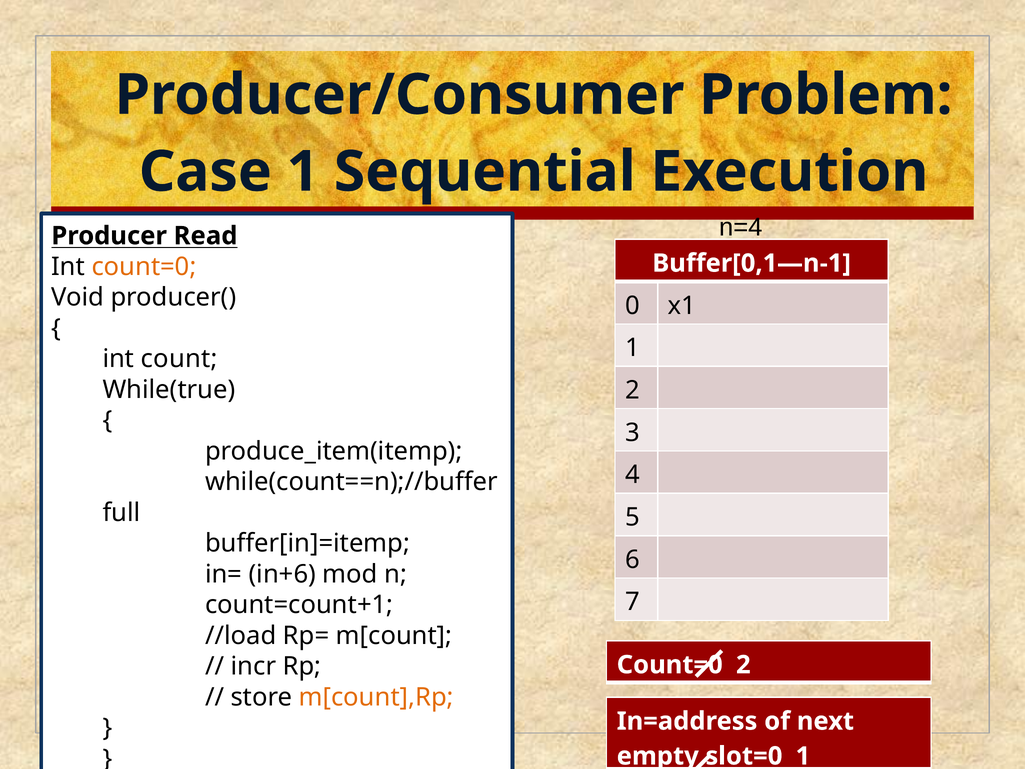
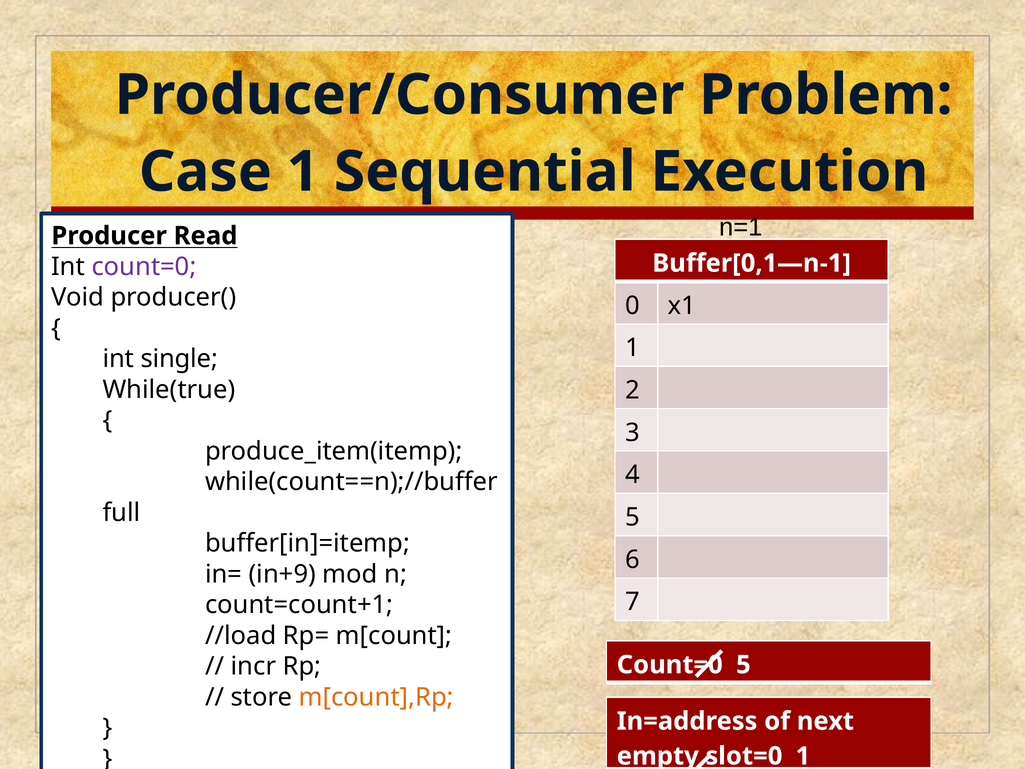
n=4: n=4 -> n=1
count=0 at (144, 266) colour: orange -> purple
count: count -> single
in+6: in+6 -> in+9
Count=0 2: 2 -> 5
